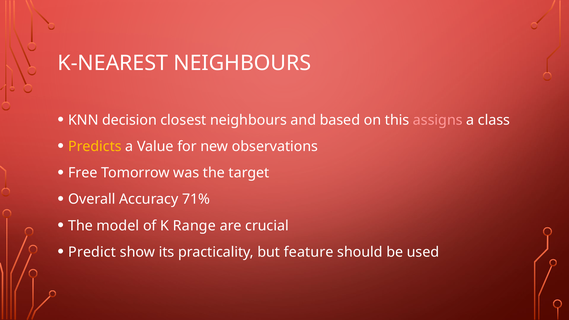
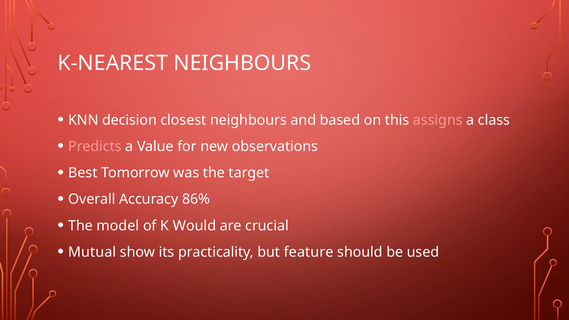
Predicts colour: yellow -> pink
Free: Free -> Best
71%: 71% -> 86%
Range: Range -> Would
Predict: Predict -> Mutual
